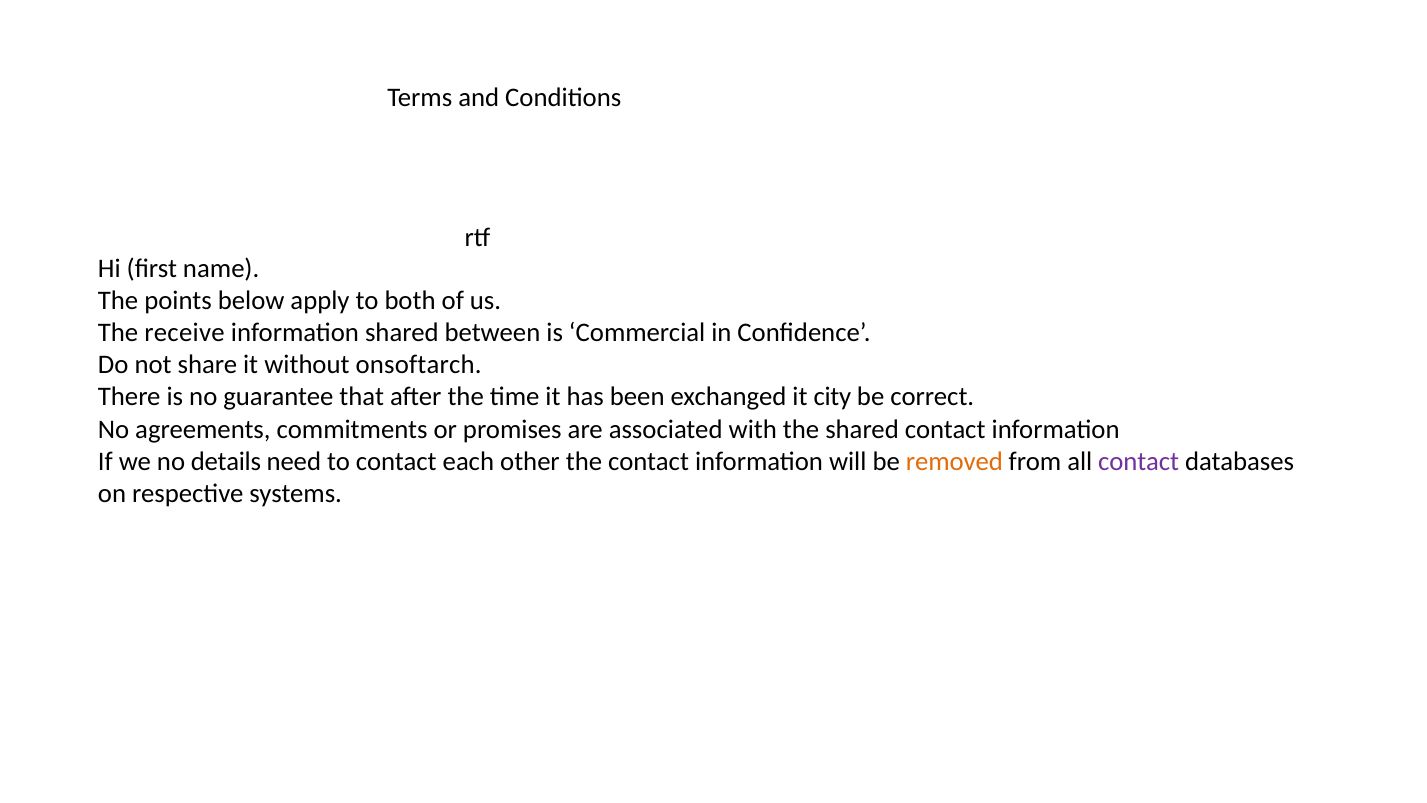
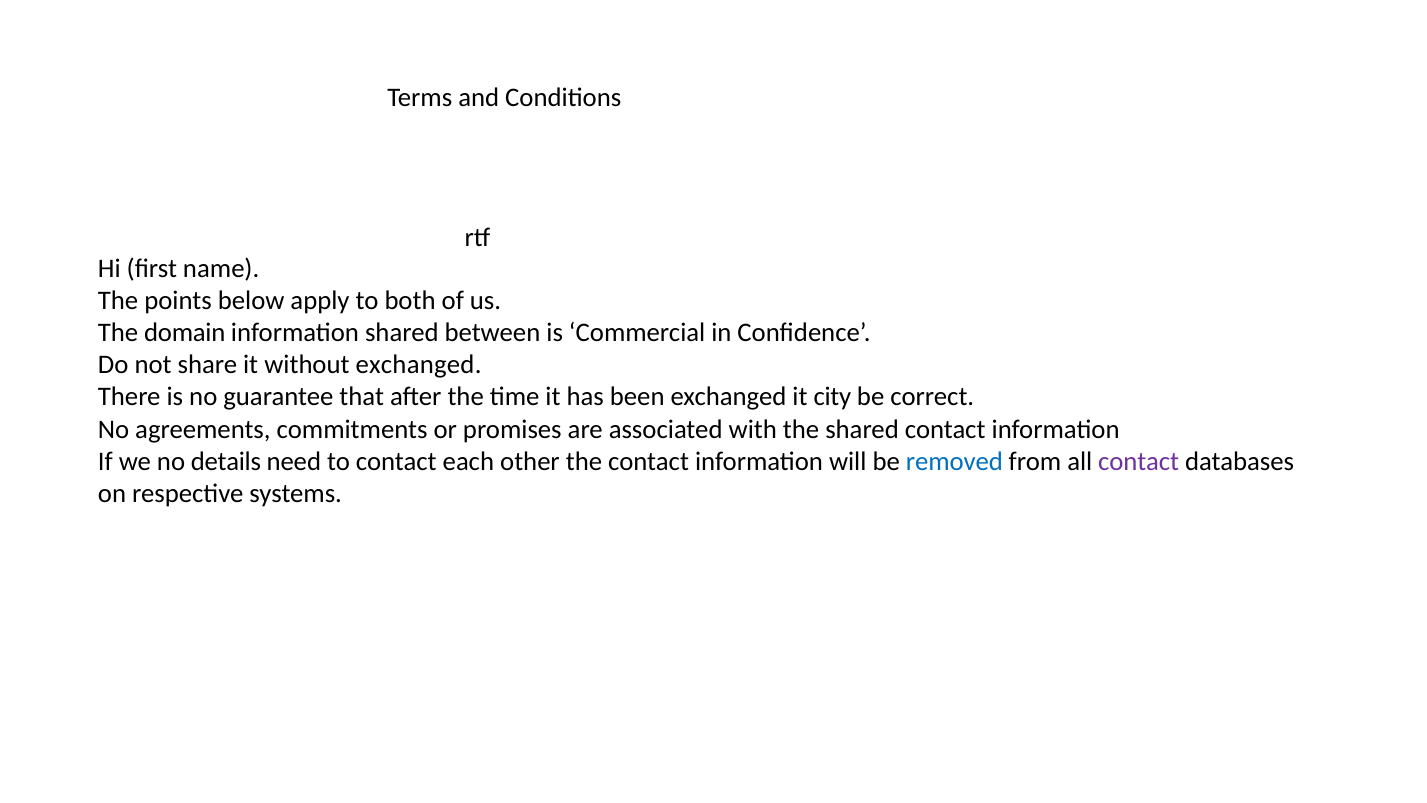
receive: receive -> domain
without onsoftarch: onsoftarch -> exchanged
removed colour: orange -> blue
